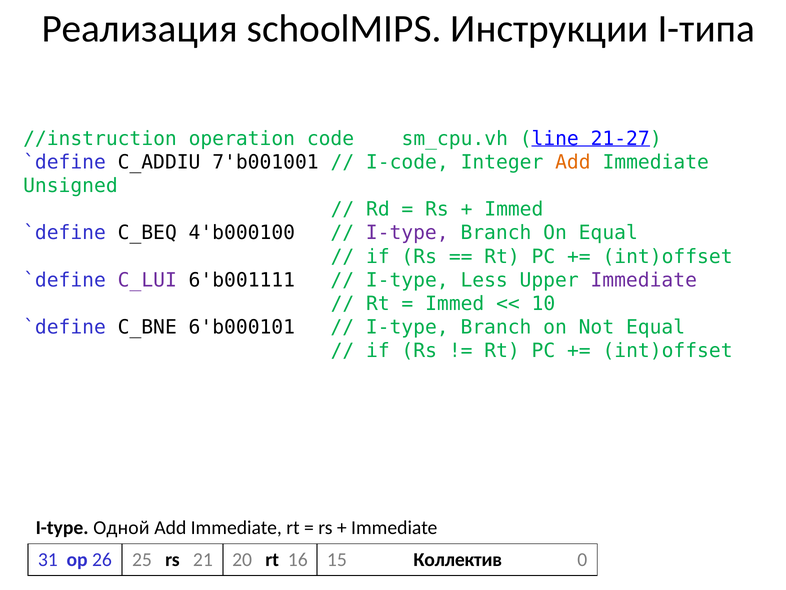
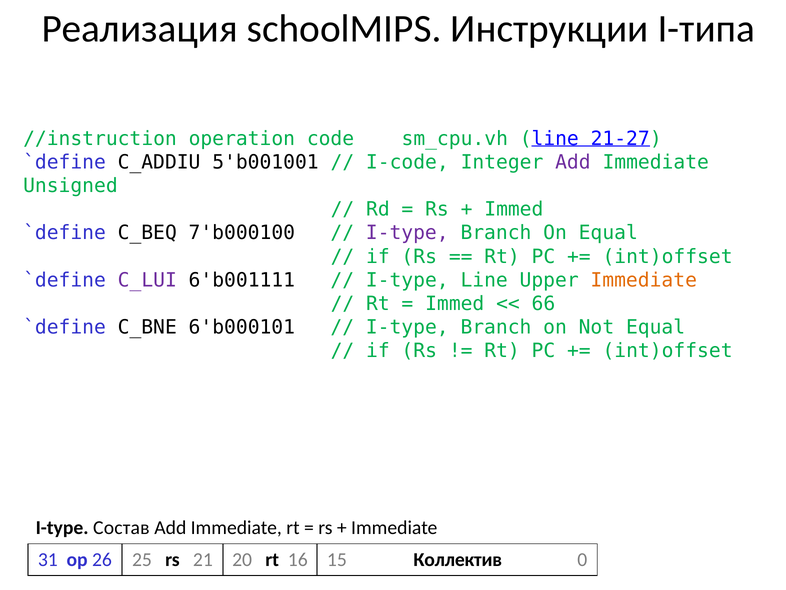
7'b001001: 7'b001001 -> 5'b001001
Add at (573, 162) colour: orange -> purple
4'b000100: 4'b000100 -> 7'b000100
I-type Less: Less -> Line
Immediate at (644, 280) colour: purple -> orange
10: 10 -> 66
Одной: Одной -> Состав
